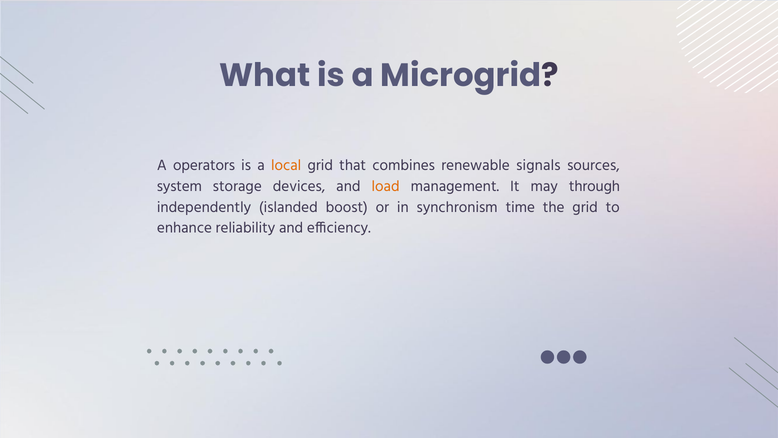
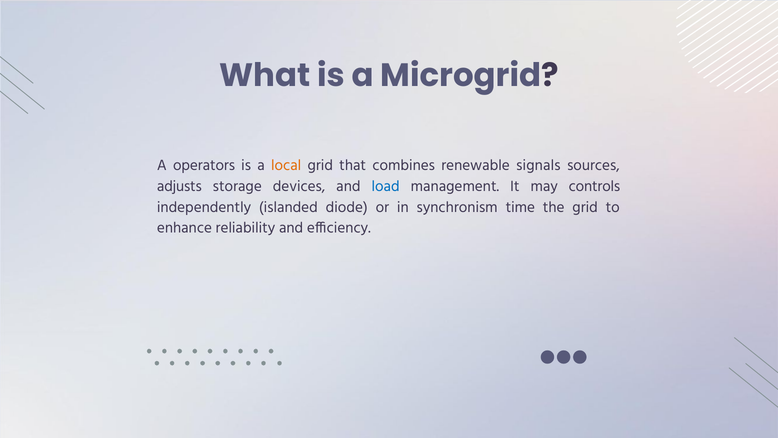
system: system -> adjusts
load colour: orange -> blue
through: through -> controls
boost: boost -> diode
